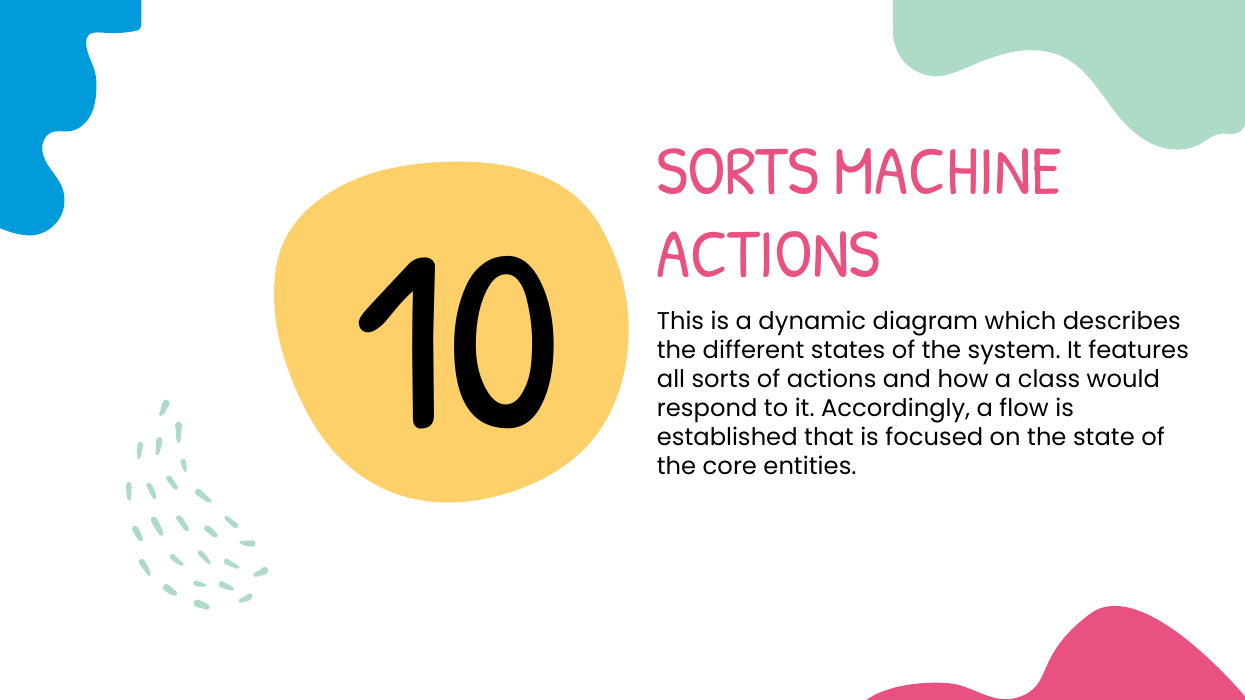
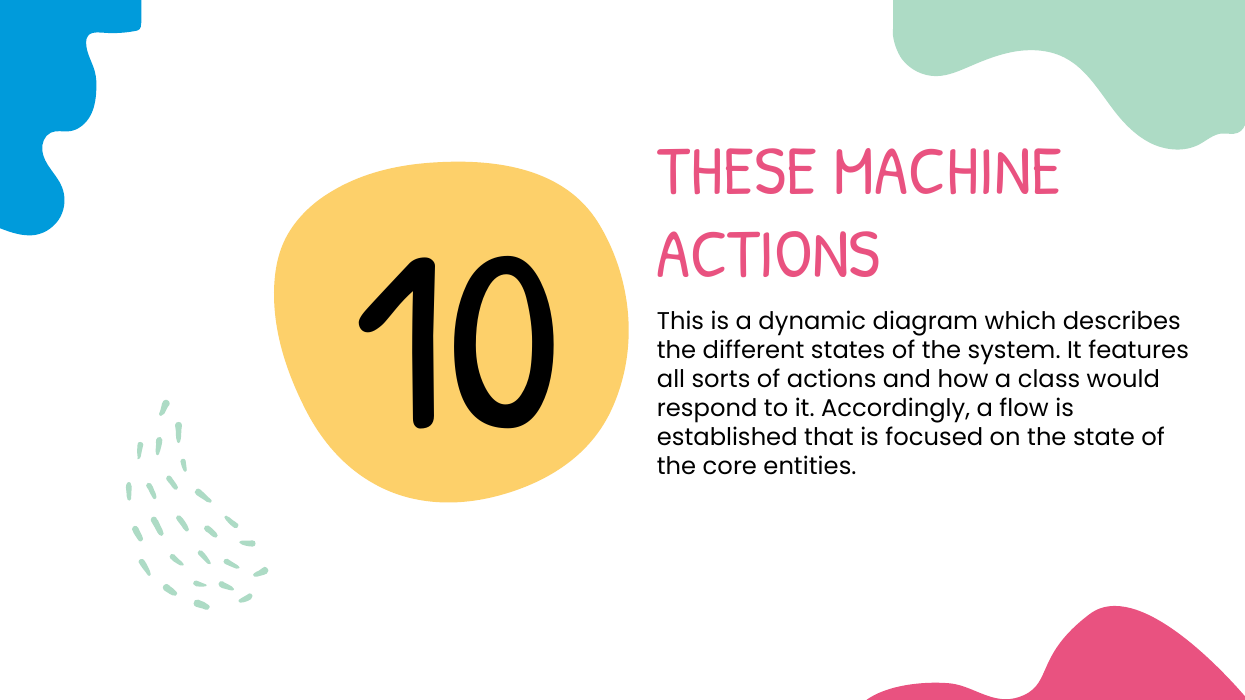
SORTS at (738, 171): SORTS -> THESE
